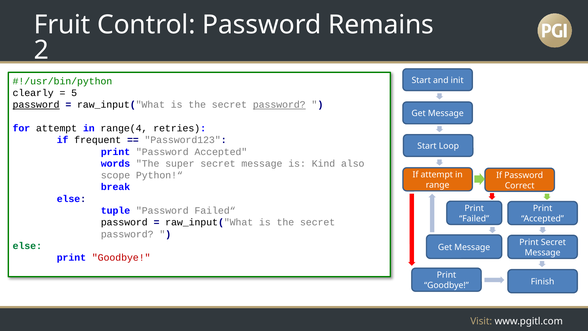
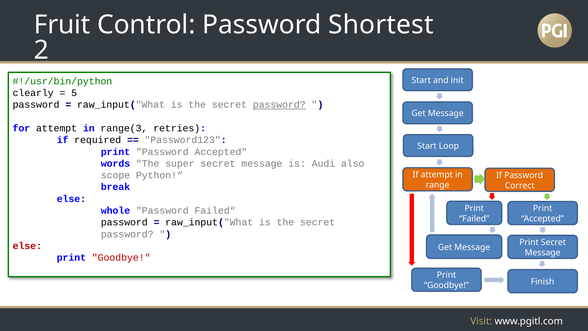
Remains: Remains -> Shortest
password at (36, 105) underline: present -> none
range(4: range(4 -> range(3
frequent: frequent -> required
Kind: Kind -> Audi
tuple: tuple -> whole
else at (27, 246) colour: green -> red
